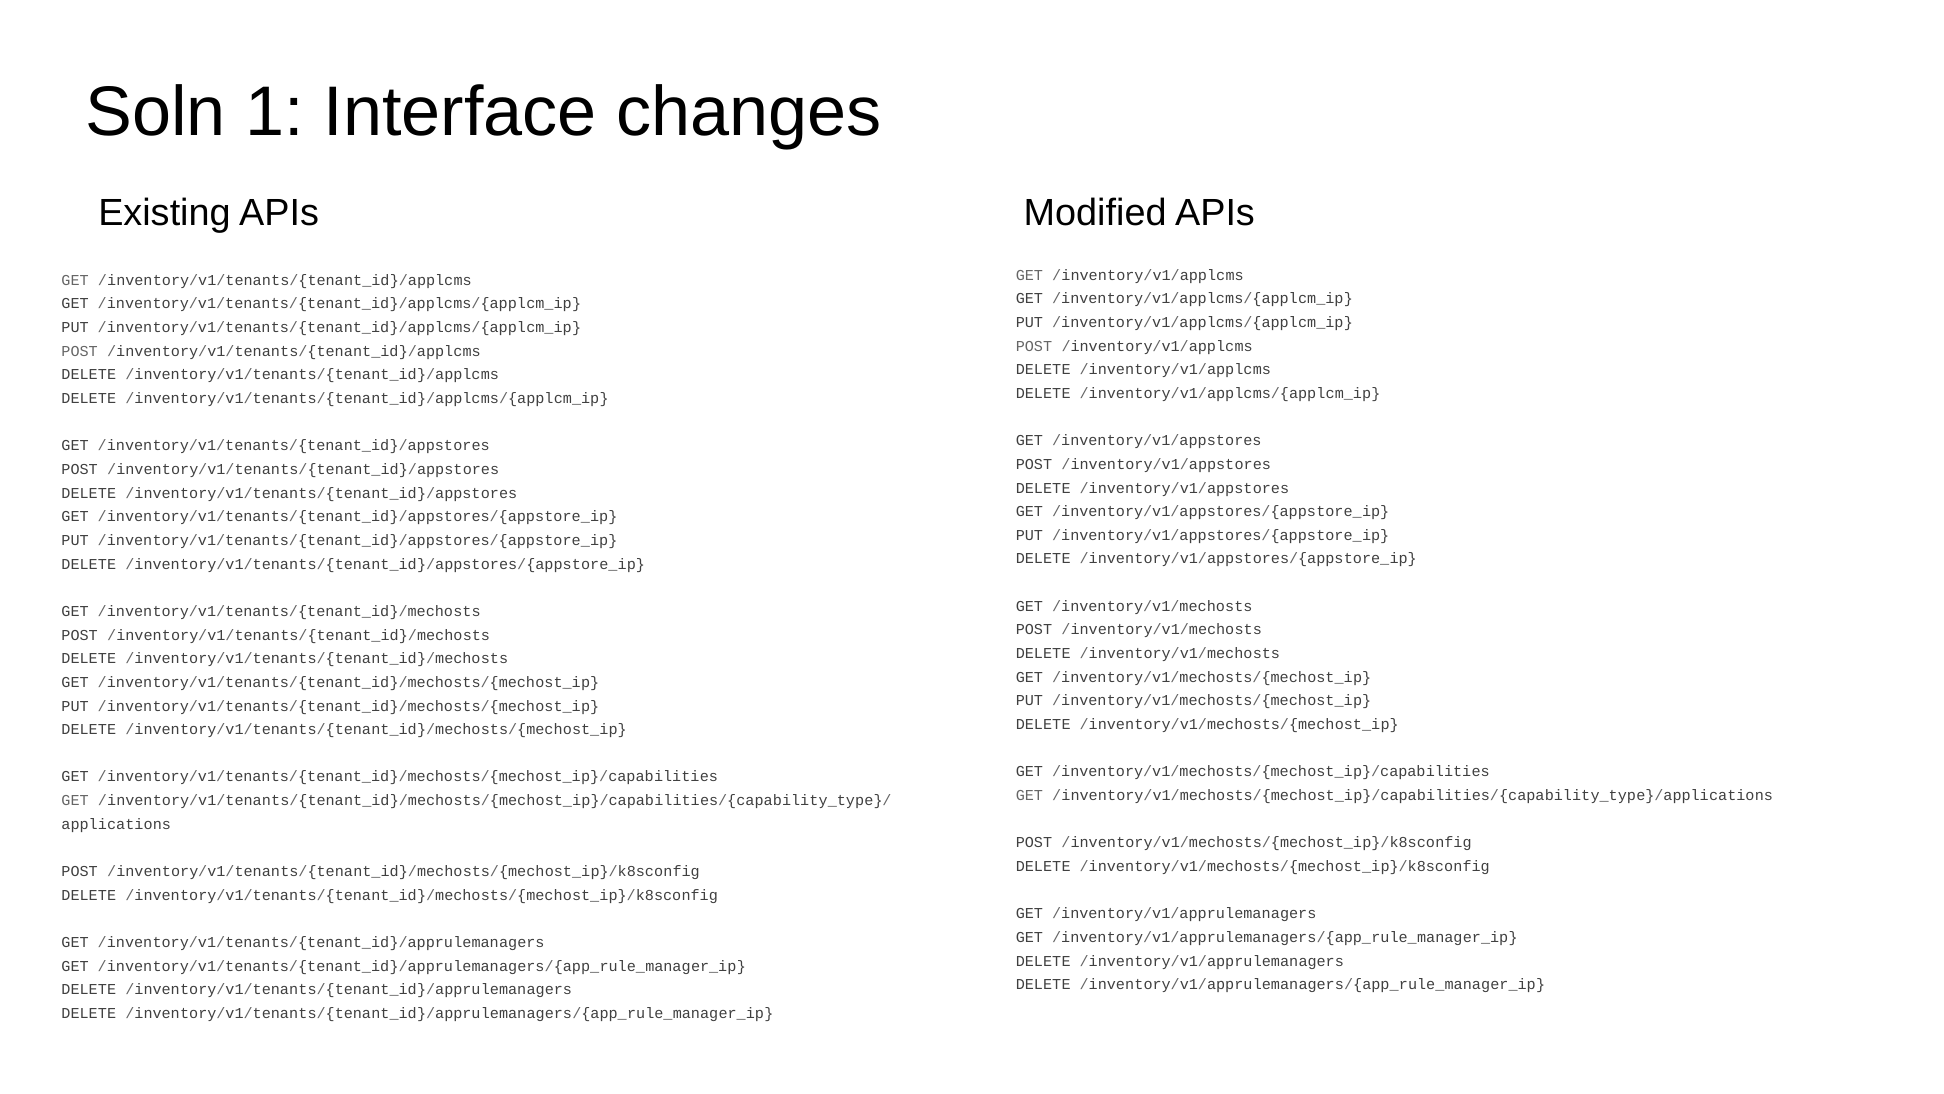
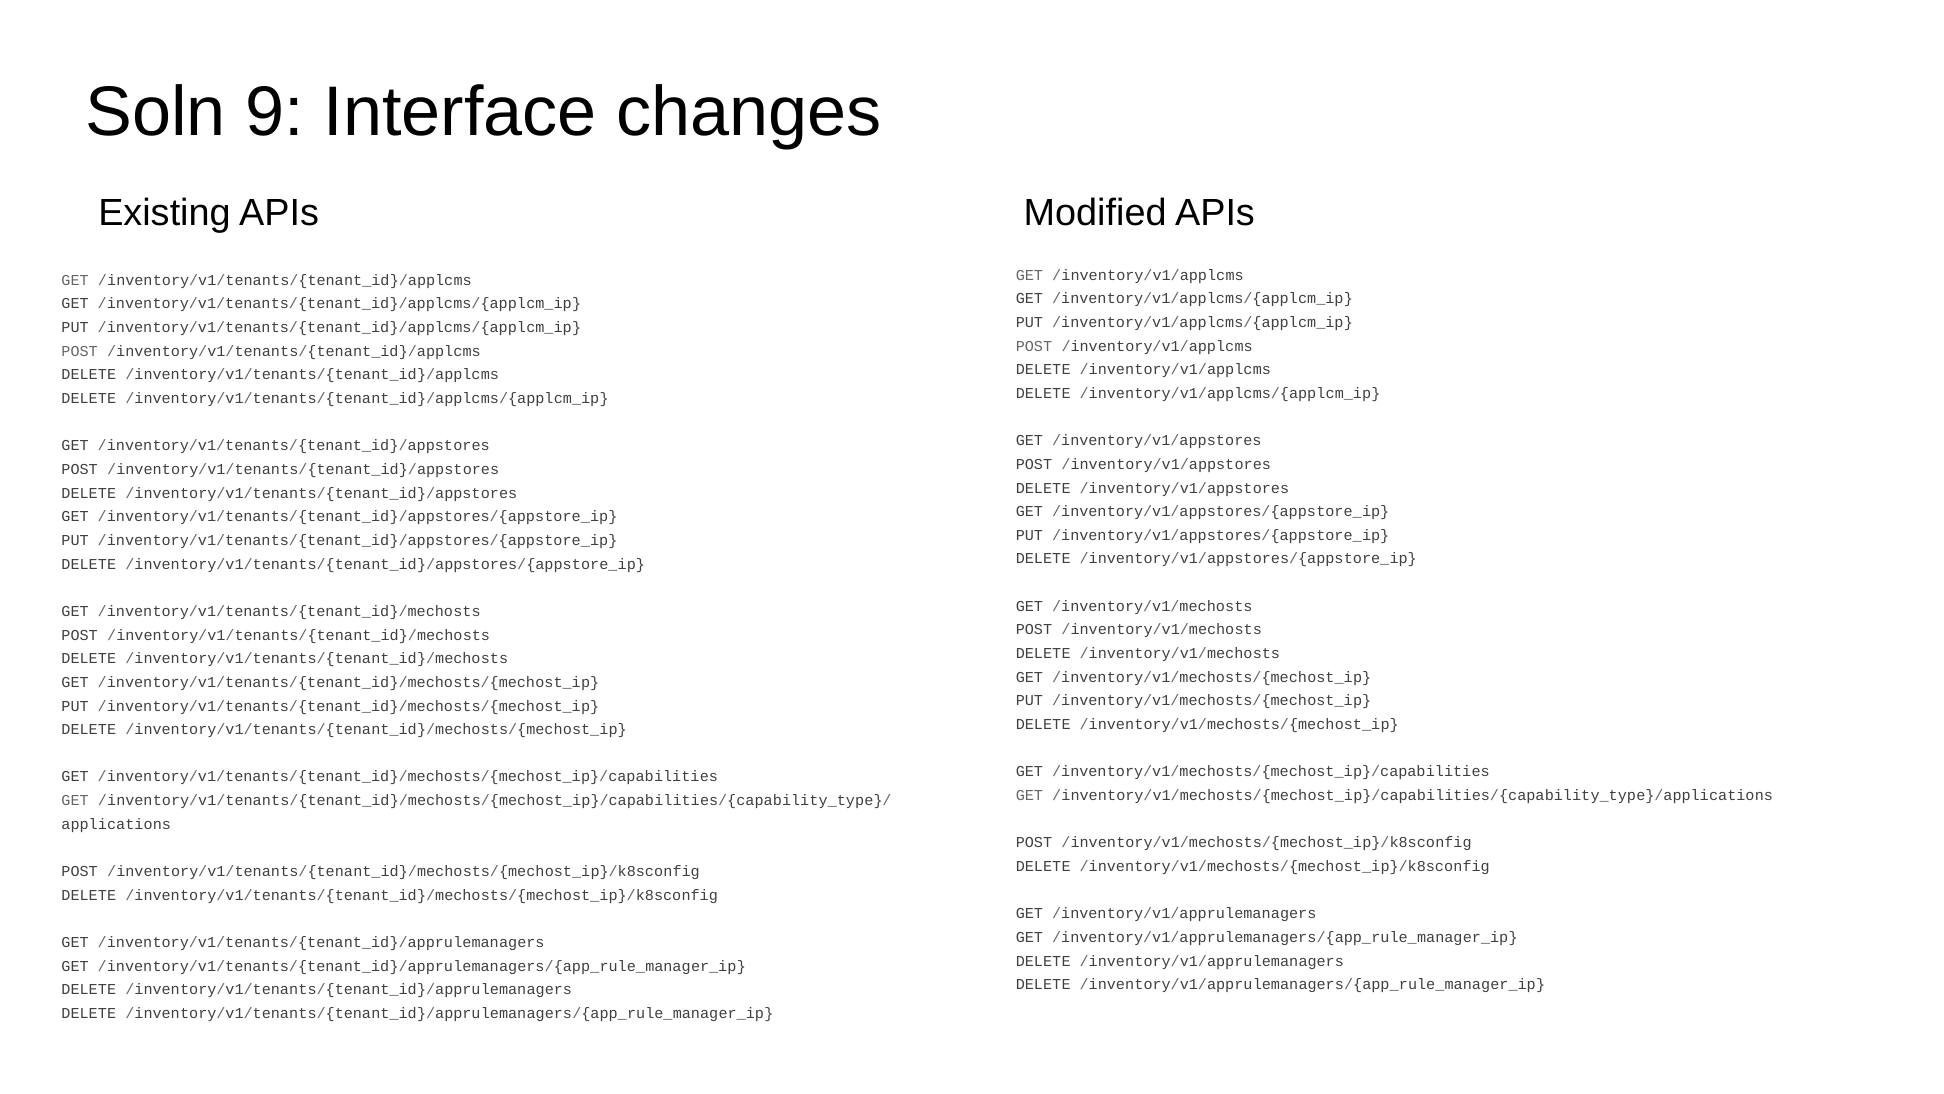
1: 1 -> 9
